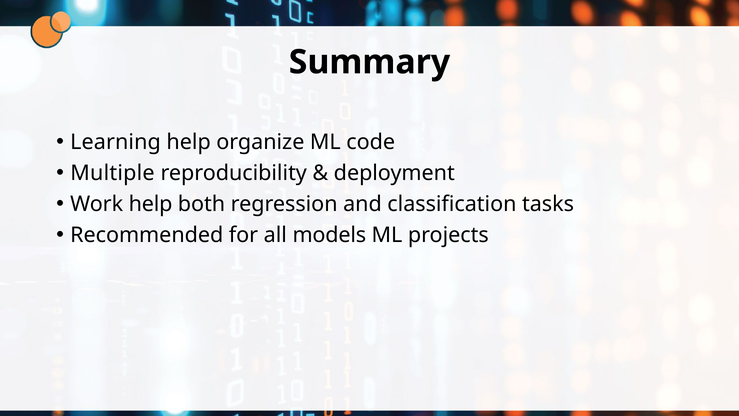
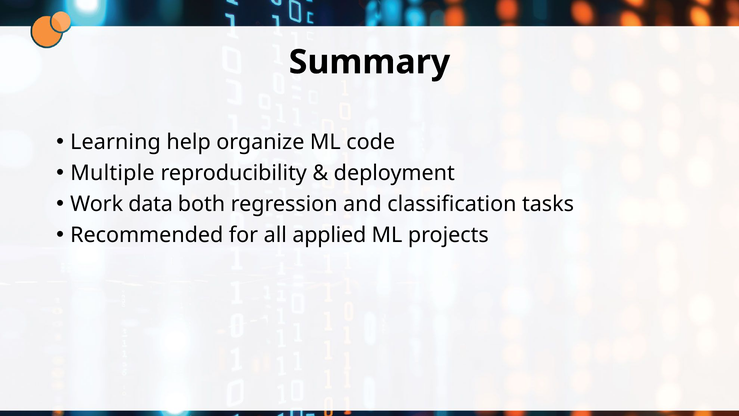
Work help: help -> data
models: models -> applied
